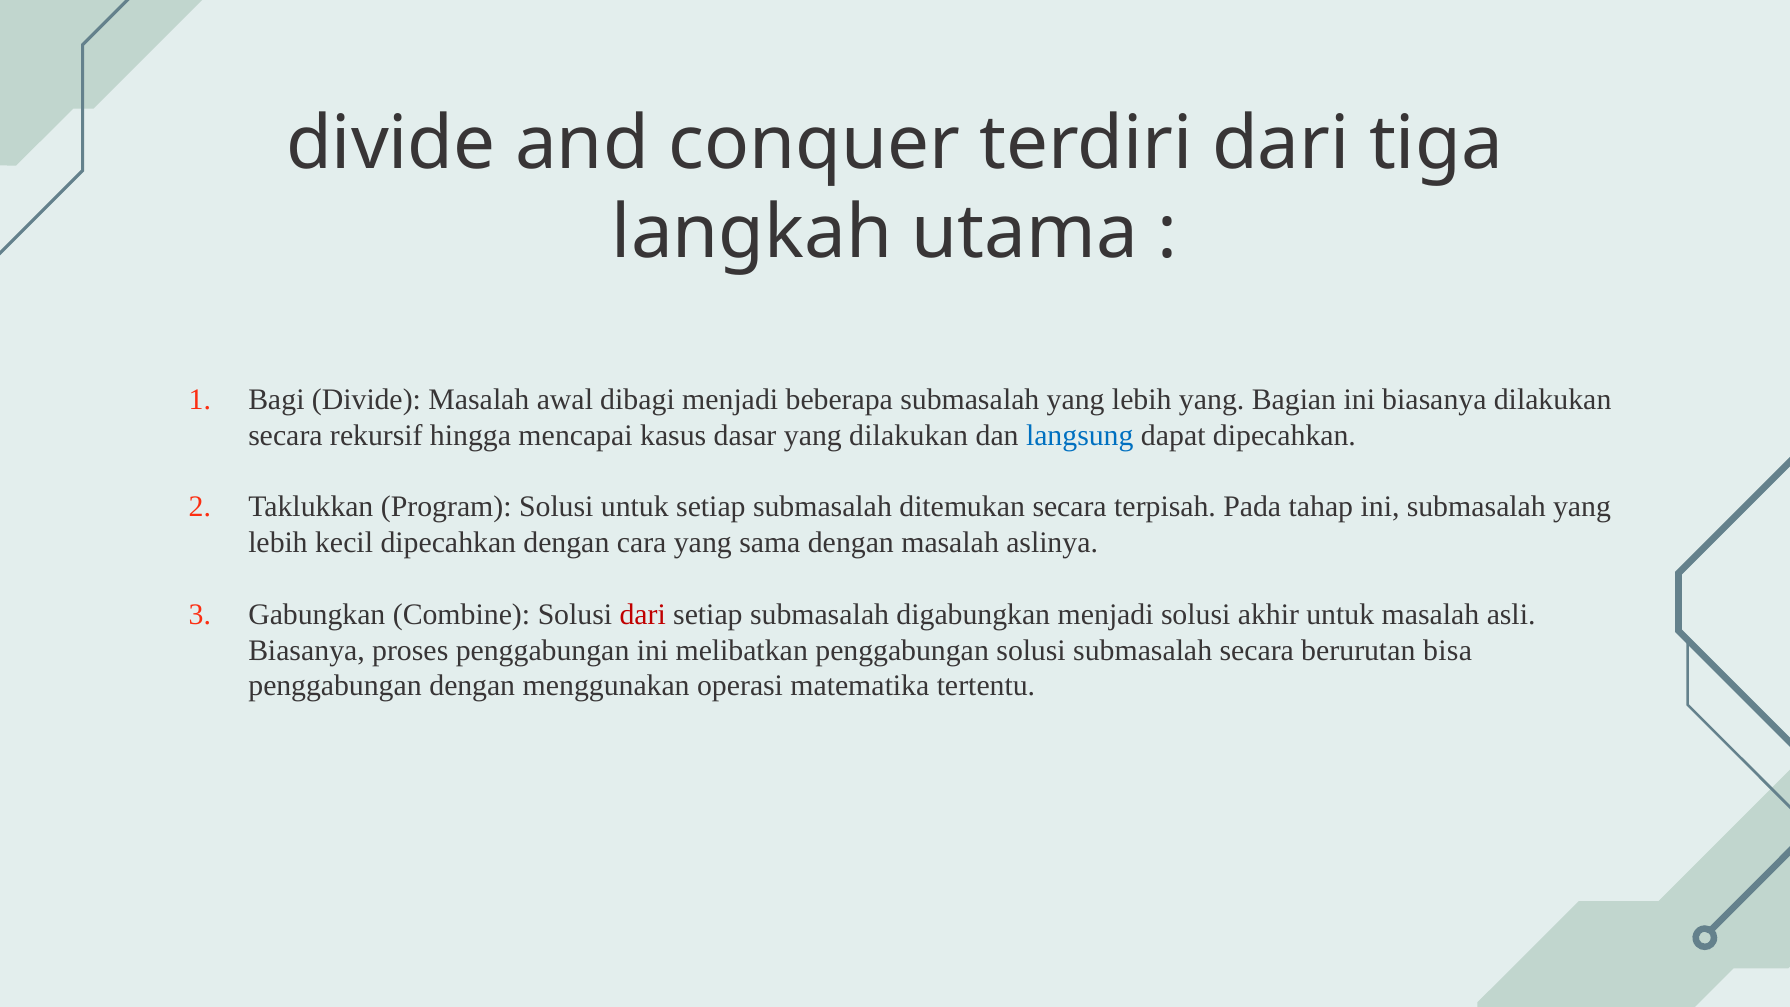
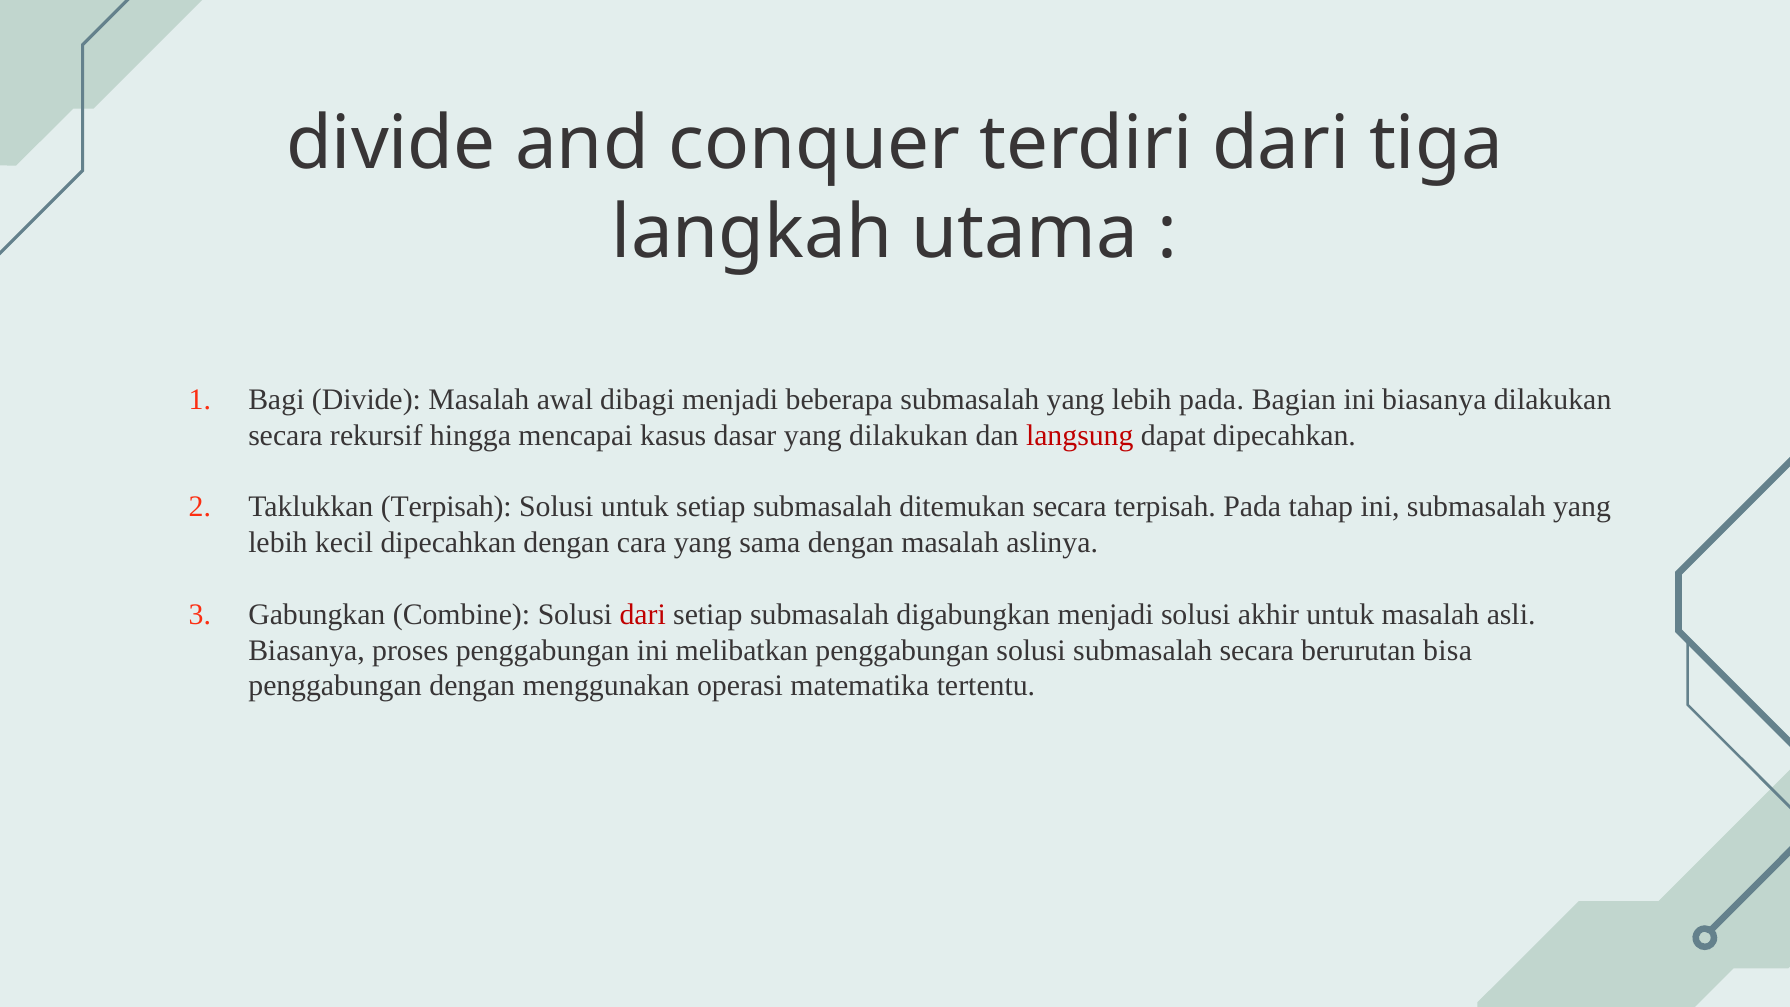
lebih yang: yang -> pada
langsung colour: blue -> red
Taklukkan Program: Program -> Terpisah
